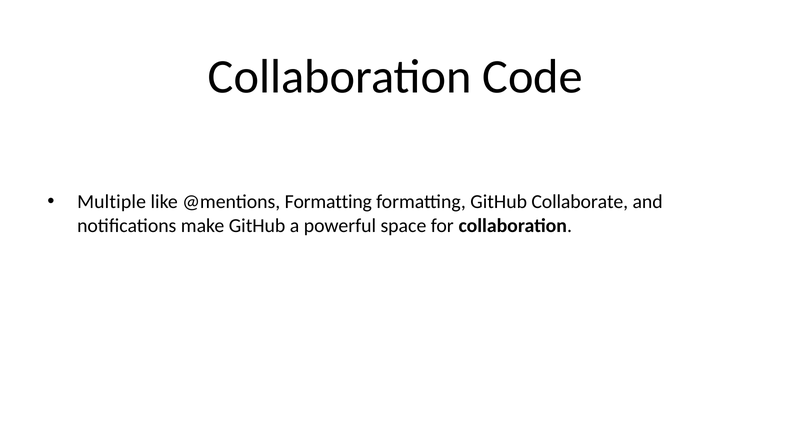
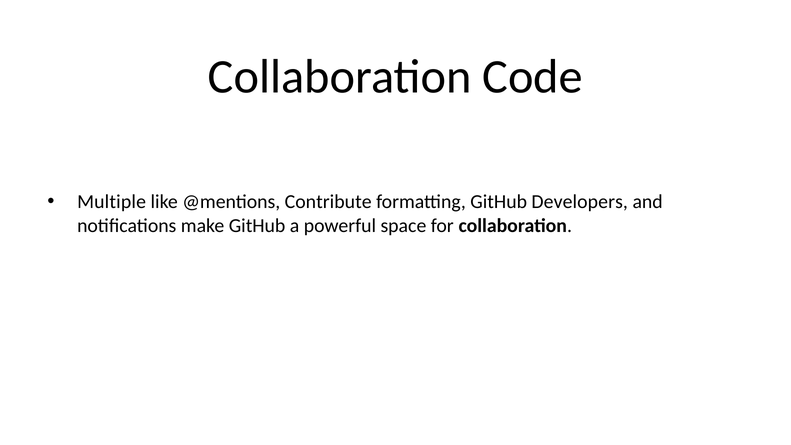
@mentions Formatting: Formatting -> Contribute
Collaborate: Collaborate -> Developers
